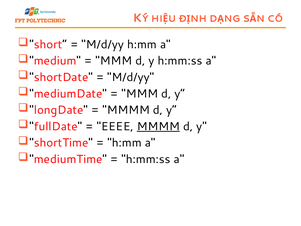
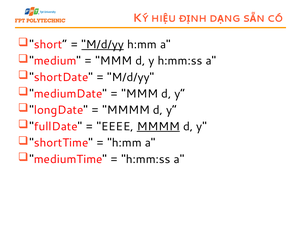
M/d/yy at (103, 44) underline: none -> present
